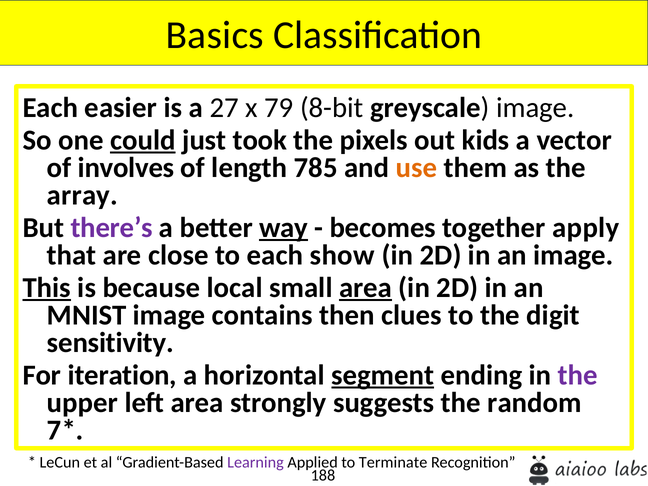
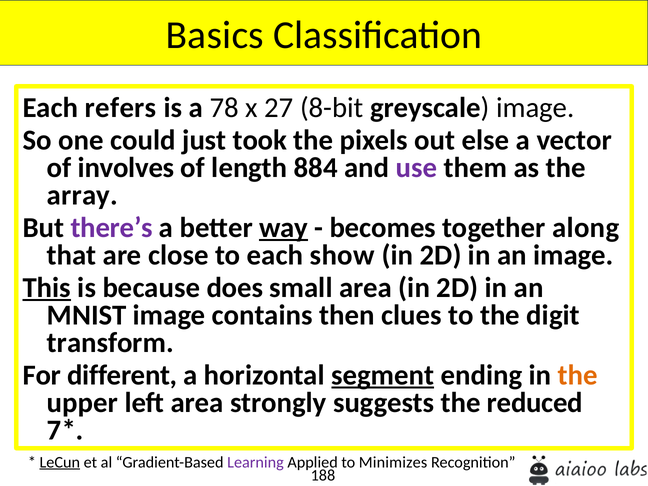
easier: easier -> refers
27: 27 -> 78
79: 79 -> 27
could underline: present -> none
kids: kids -> else
785: 785 -> 884
use colour: orange -> purple
apply: apply -> along
local: local -> does
area at (366, 288) underline: present -> none
sensitivity: sensitivity -> transform
iteration: iteration -> different
the at (578, 375) colour: purple -> orange
random: random -> reduced
LeCun underline: none -> present
Terminate: Terminate -> Minimizes
